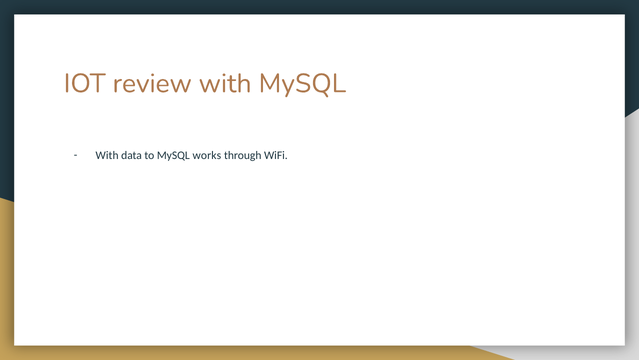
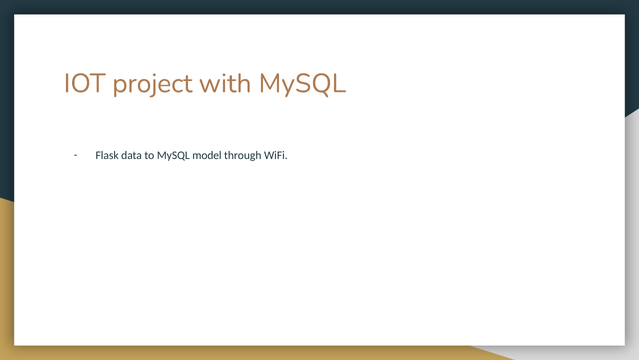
review: review -> project
With at (107, 155): With -> Flask
works: works -> model
